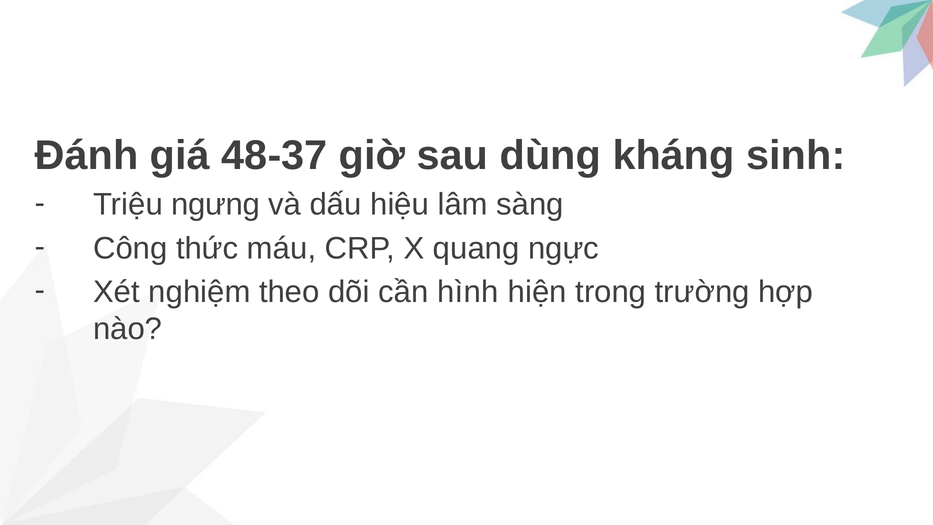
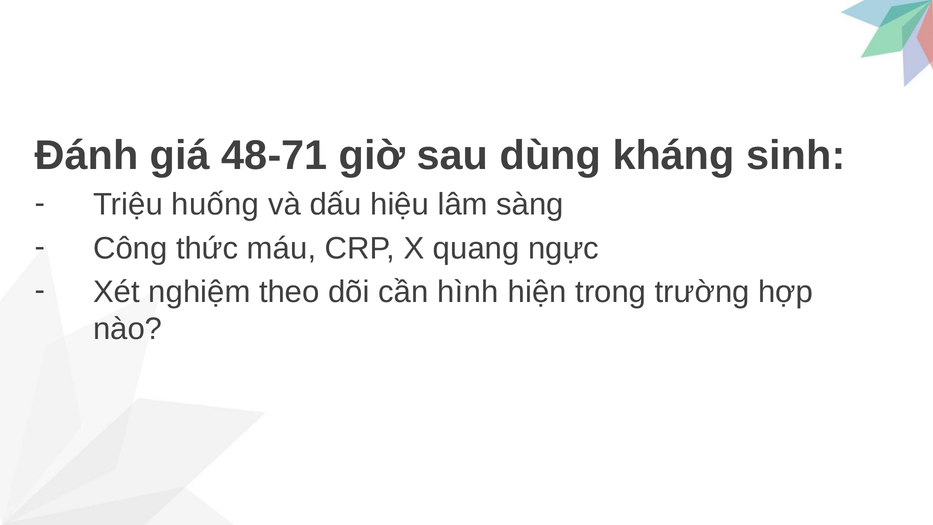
48-37: 48-37 -> 48-71
ngưng: ngưng -> huống
